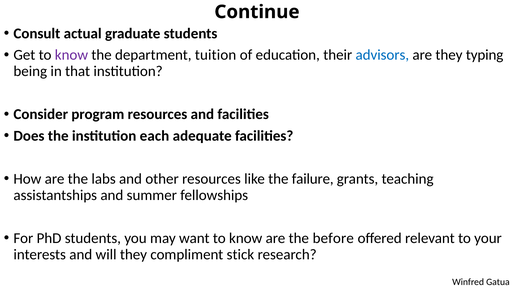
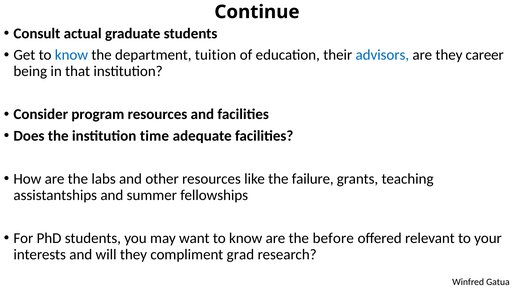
know at (71, 55) colour: purple -> blue
typing: typing -> career
each: each -> time
stick: stick -> grad
